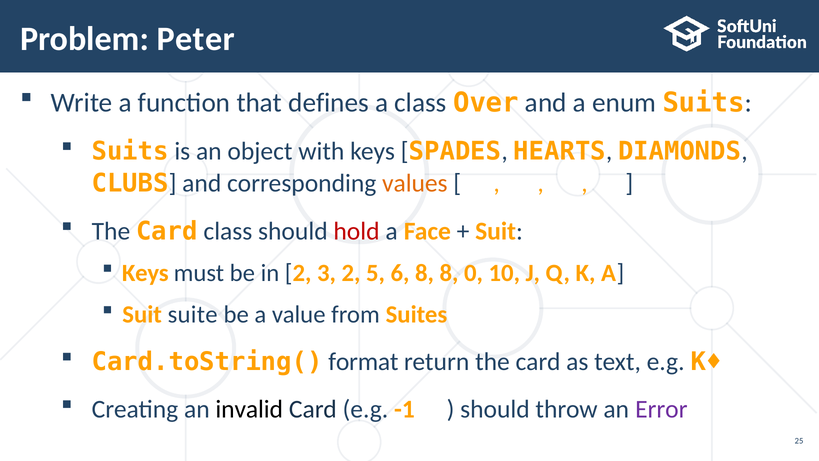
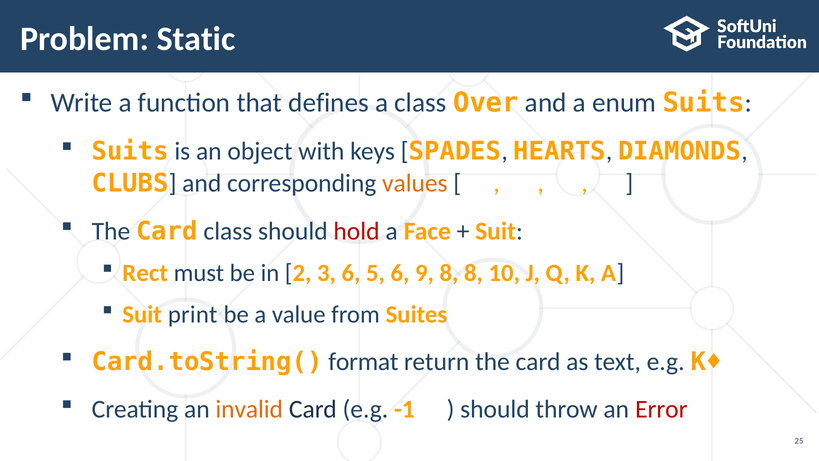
Peter: Peter -> Static
Keys at (145, 273): Keys -> Rect
3 2: 2 -> 6
6 8: 8 -> 9
8 0: 0 -> 8
suite: suite -> print
invalid colour: black -> orange
Error colour: purple -> red
